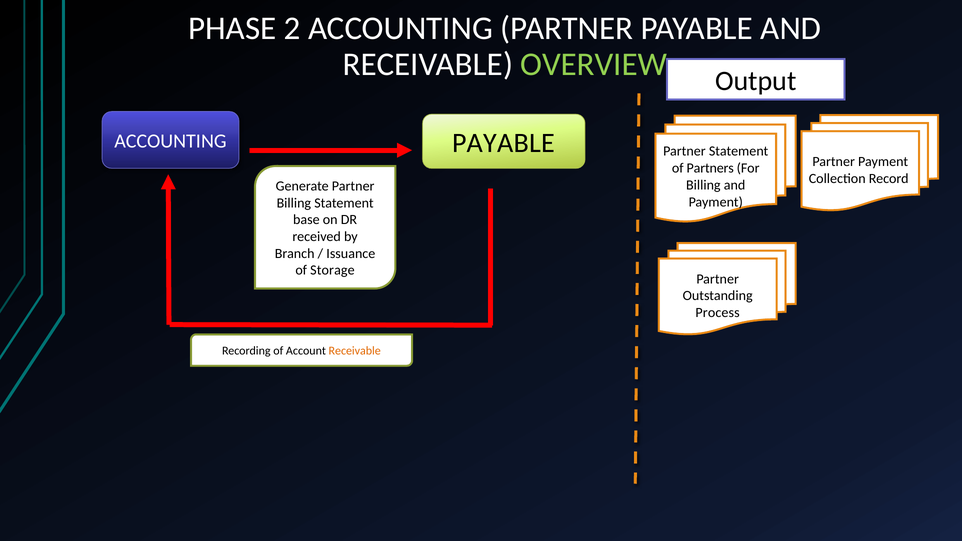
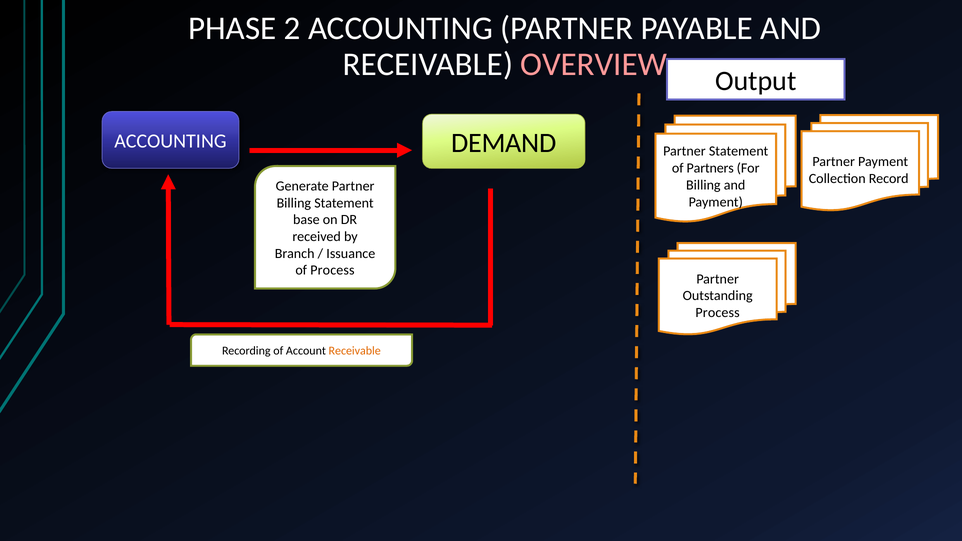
OVERVIEW colour: light green -> pink
PAYABLE at (504, 143): PAYABLE -> DEMAND
of Storage: Storage -> Process
